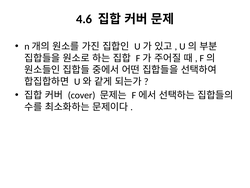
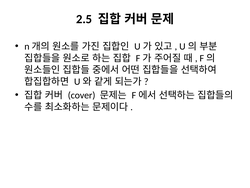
4.6: 4.6 -> 2.5
